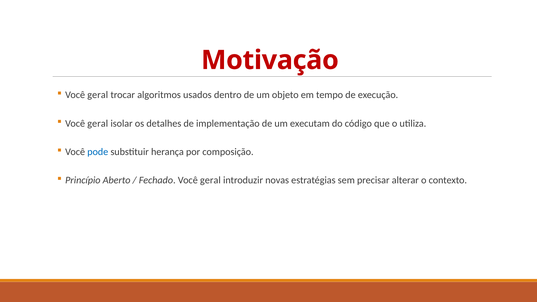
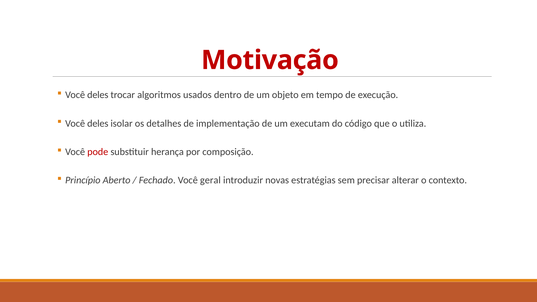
geral at (98, 95): geral -> deles
geral at (98, 123): geral -> deles
pode colour: blue -> red
